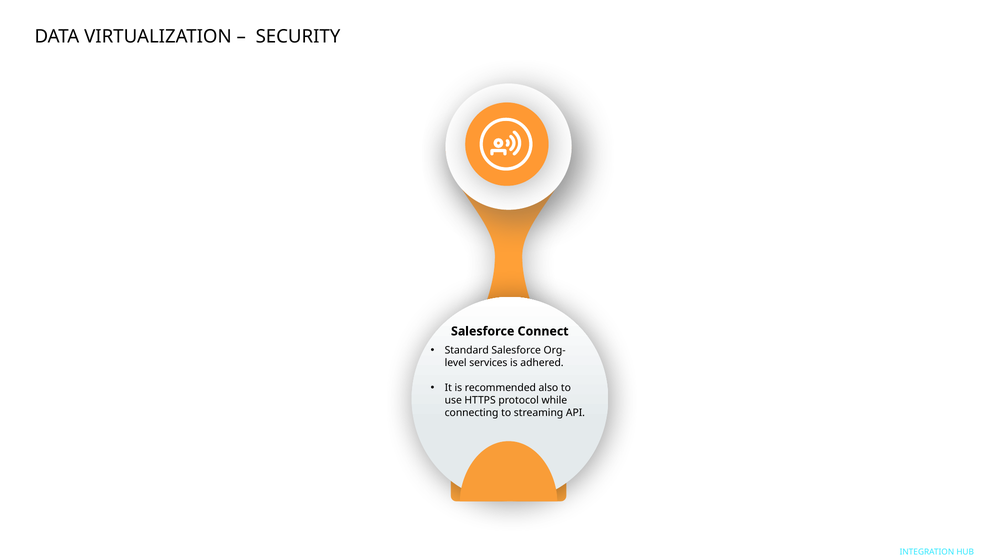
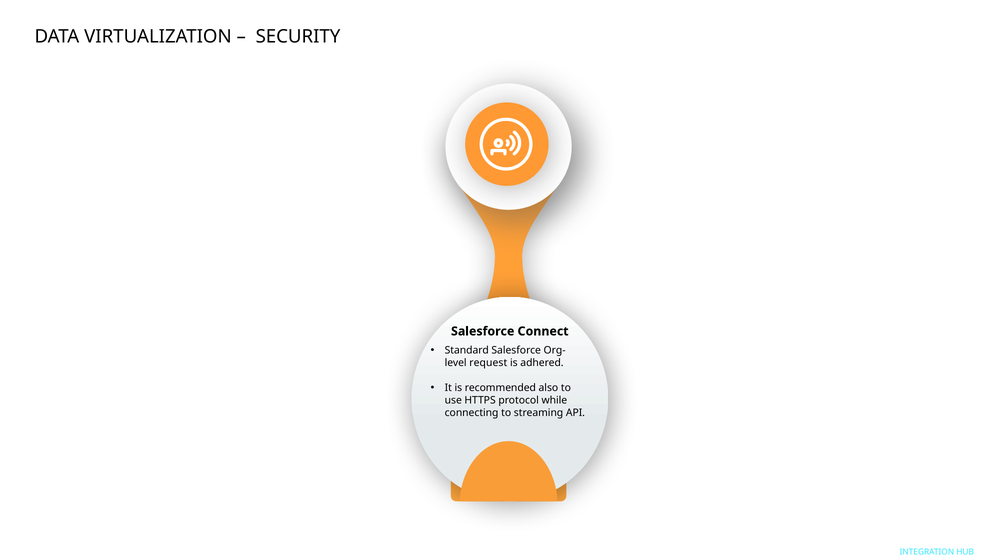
services: services -> request
